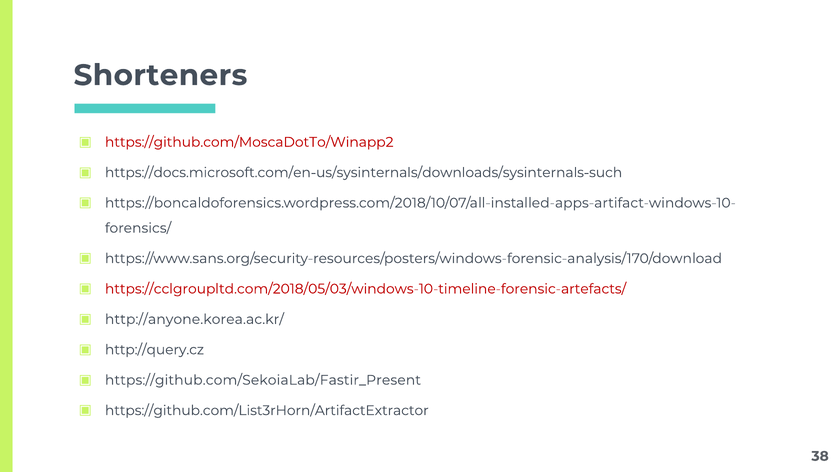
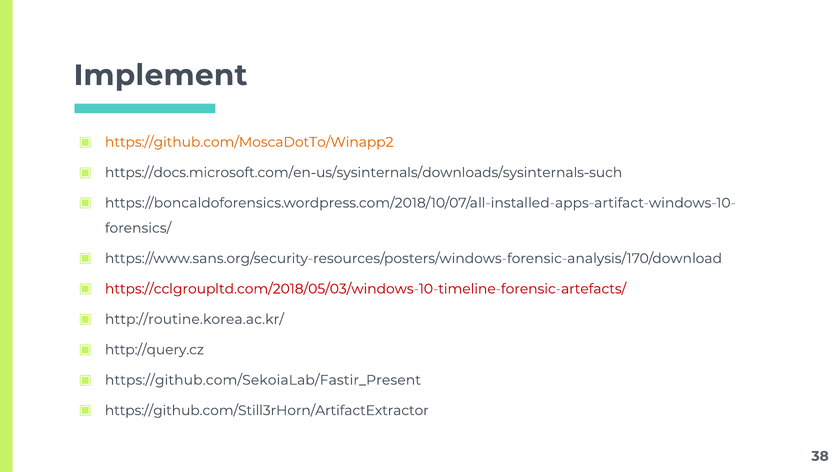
Shorteners: Shorteners -> Implement
https://github.com/MoscaDotTo/Winapp2 colour: red -> orange
http://anyone.korea.ac.kr/: http://anyone.korea.ac.kr/ -> http://routine.korea.ac.kr/
https://github.com/List3rHorn/ArtifactExtractor: https://github.com/List3rHorn/ArtifactExtractor -> https://github.com/Still3rHorn/ArtifactExtractor
